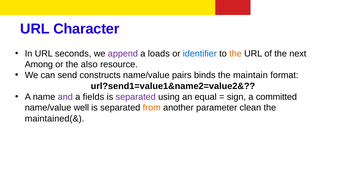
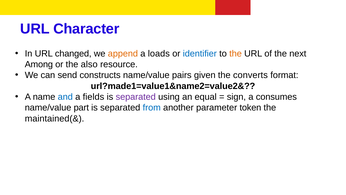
seconds: seconds -> changed
append colour: purple -> orange
binds: binds -> given
maintain: maintain -> converts
url?send1=value1&name2=value2&: url?send1=value1&name2=value2& -> url?made1=value1&name2=value2&
and colour: purple -> blue
committed: committed -> consumes
well: well -> part
from colour: orange -> blue
clean: clean -> token
